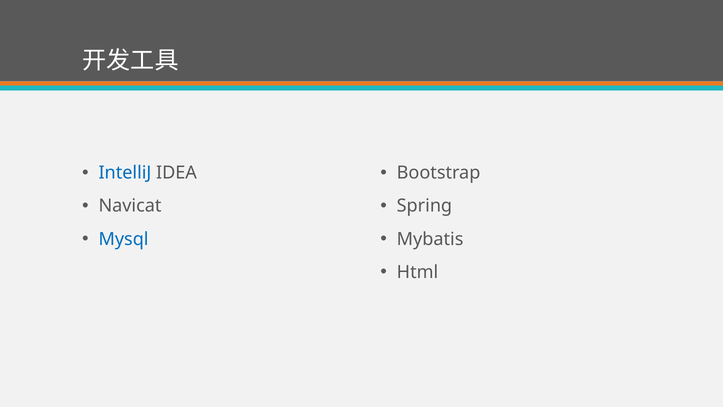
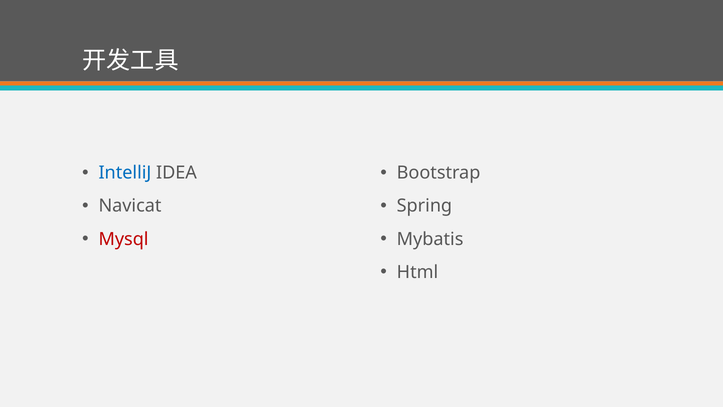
Mysql colour: blue -> red
